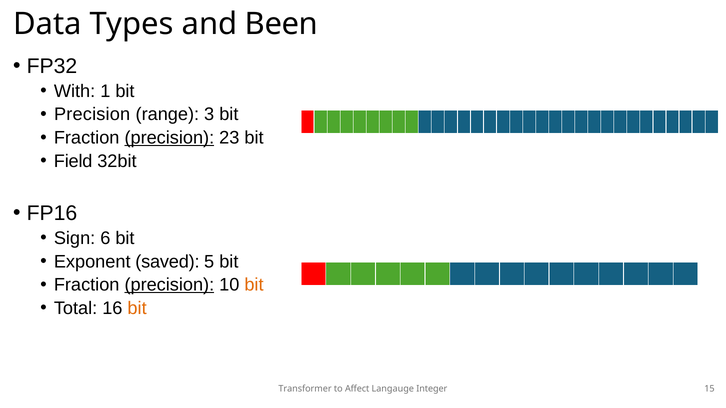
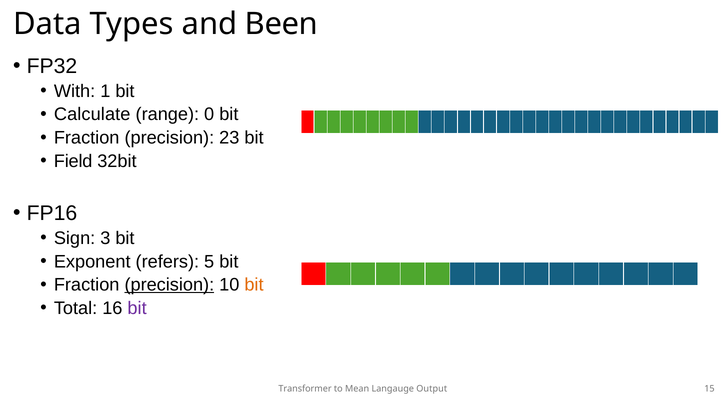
Precision at (92, 115): Precision -> Calculate
3: 3 -> 0
precision at (169, 138) underline: present -> none
6: 6 -> 3
saved: saved -> refers
bit at (137, 308) colour: orange -> purple
Affect: Affect -> Mean
Integer: Integer -> Output
